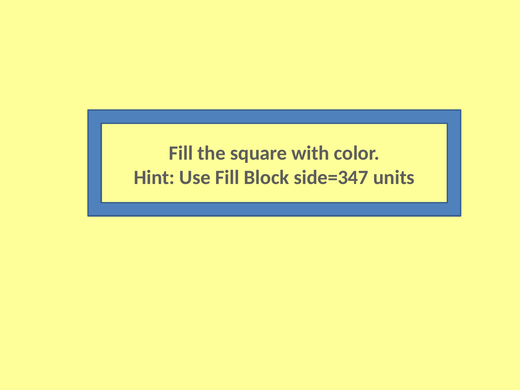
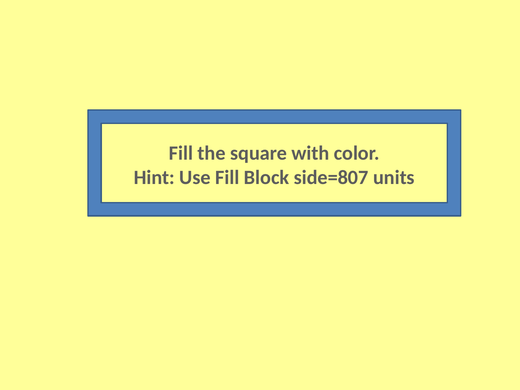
side=347: side=347 -> side=807
